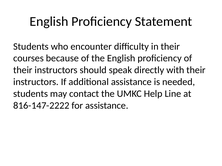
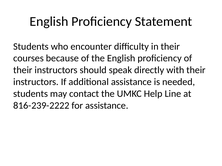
816-147-2222: 816-147-2222 -> 816-239-2222
